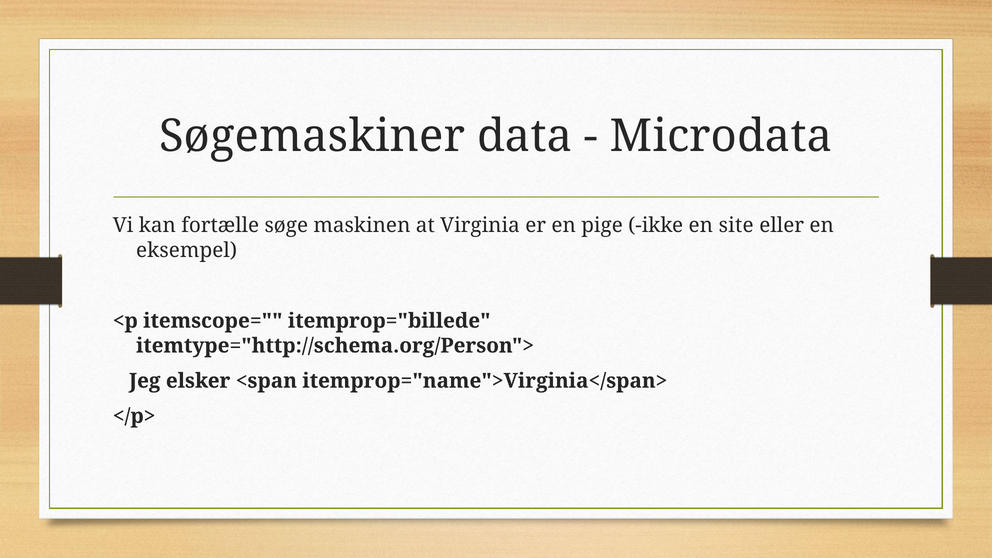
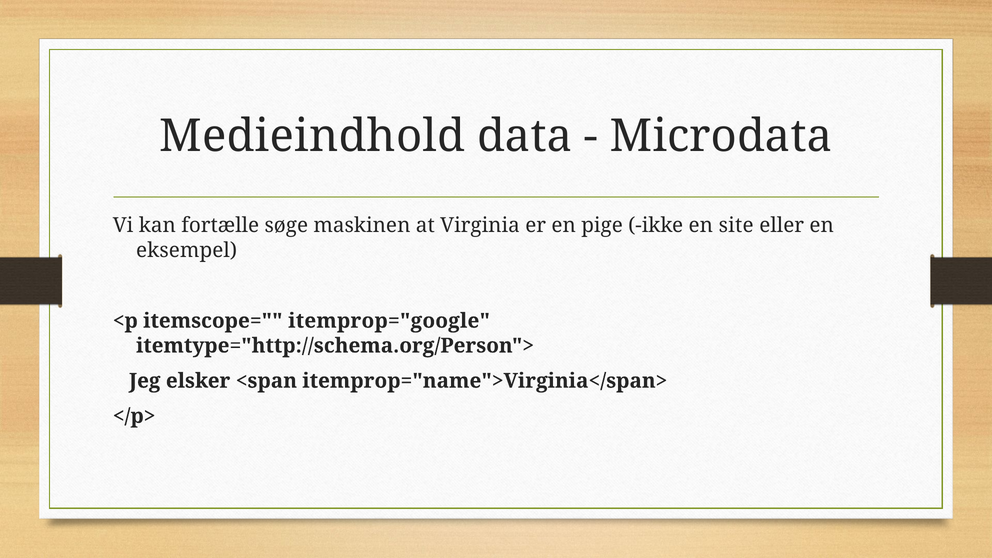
Søgemaskiner: Søgemaskiner -> Medieindhold
itemprop="billede: itemprop="billede -> itemprop="google
